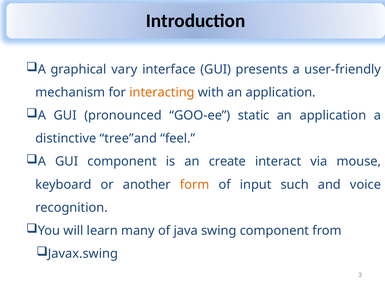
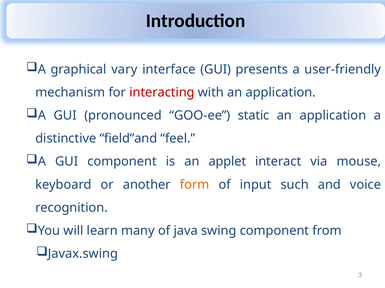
interacting colour: orange -> red
tree”and: tree”and -> field”and
create: create -> applet
